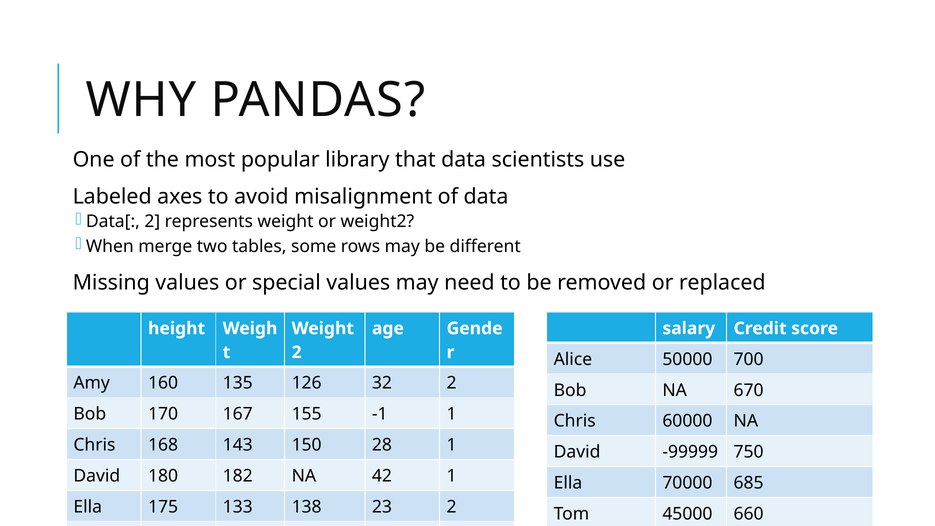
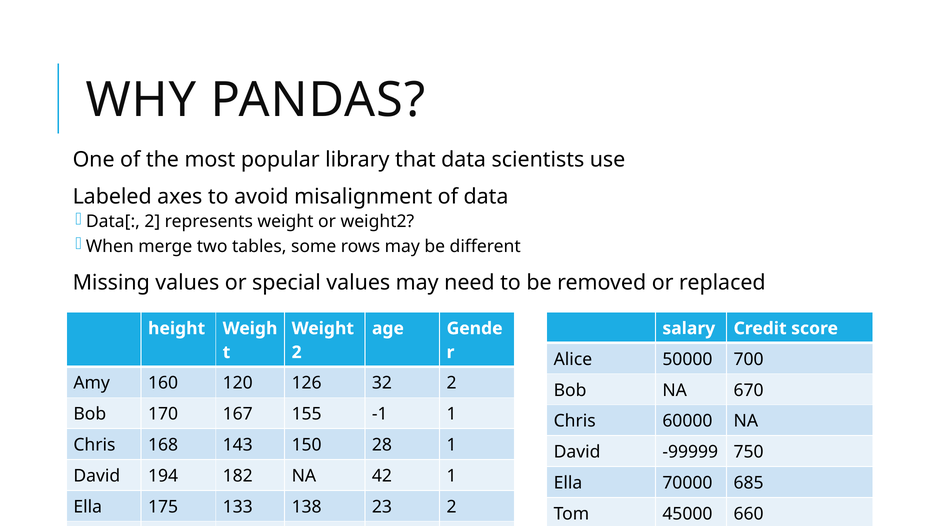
135: 135 -> 120
180: 180 -> 194
